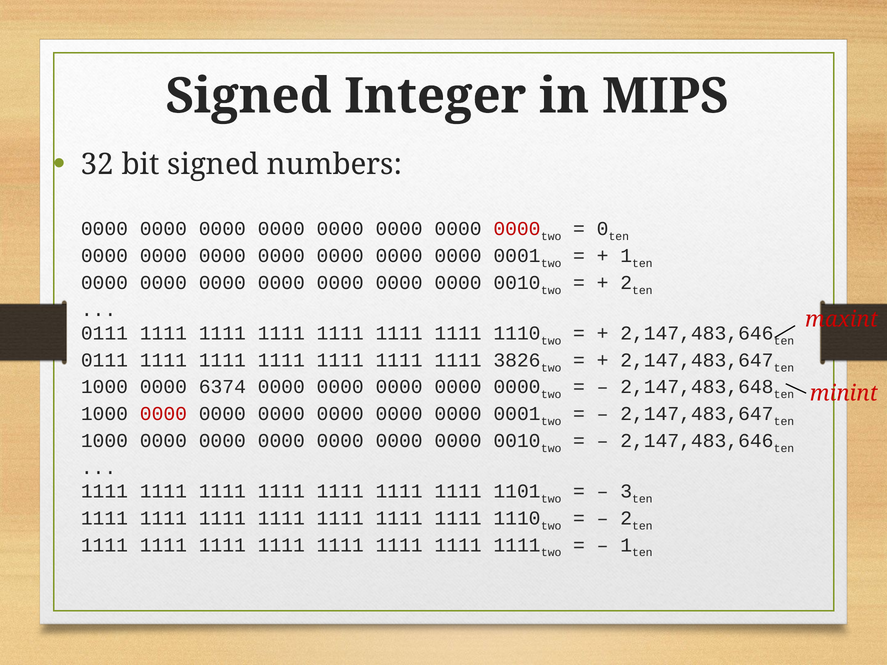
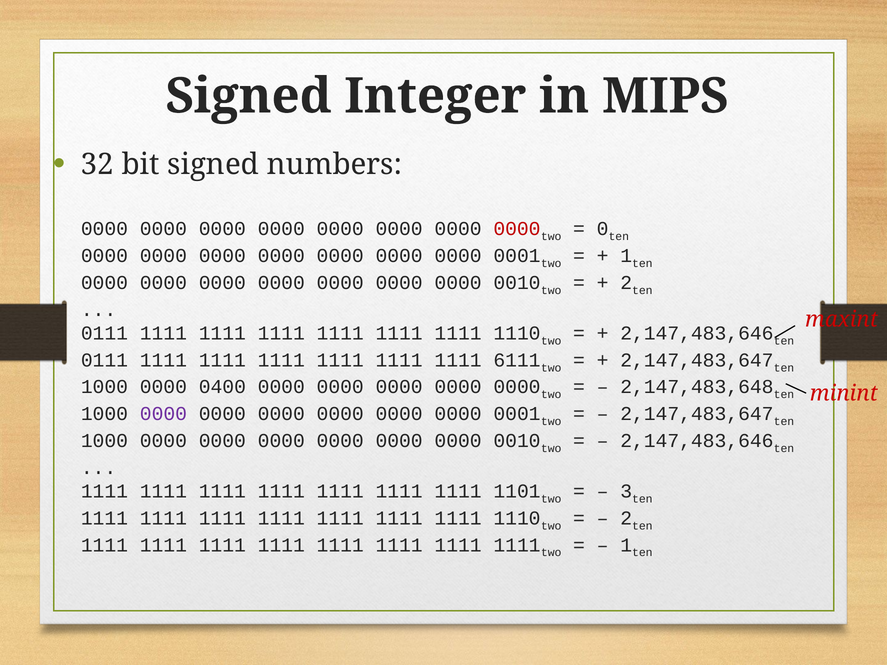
3826: 3826 -> 6111
6374: 6374 -> 0400
0000 at (163, 414) colour: red -> purple
